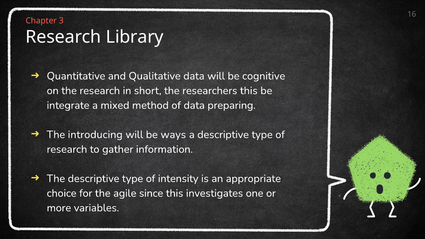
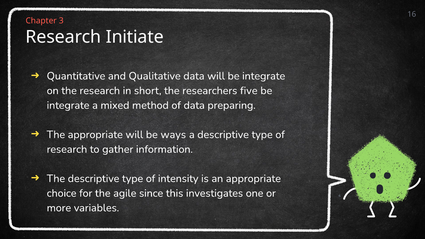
Library: Library -> Initiate
will be cognitive: cognitive -> integrate
researchers this: this -> five
The introducing: introducing -> appropriate
